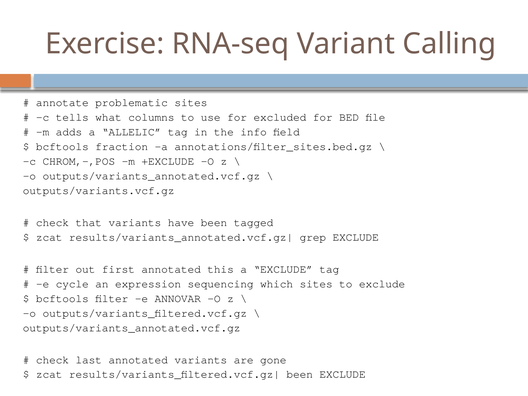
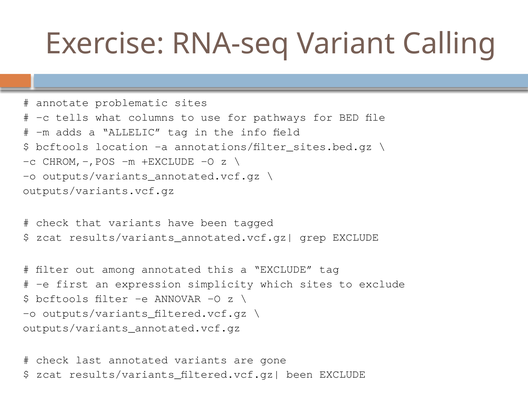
excluded: excluded -> pathways
fraction: fraction -> location
first: first -> among
cycle: cycle -> first
sequencing: sequencing -> simplicity
